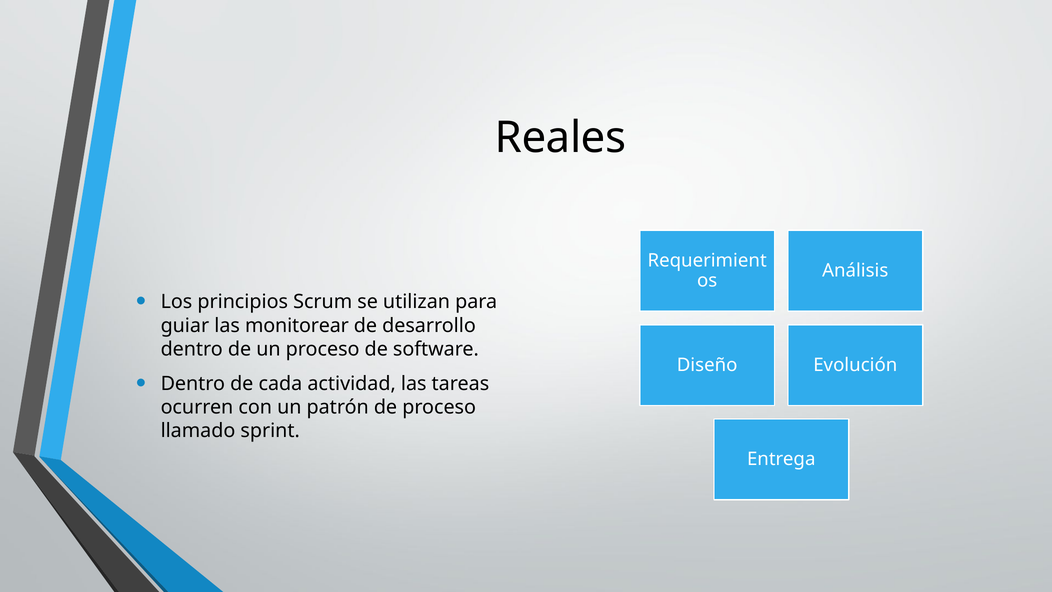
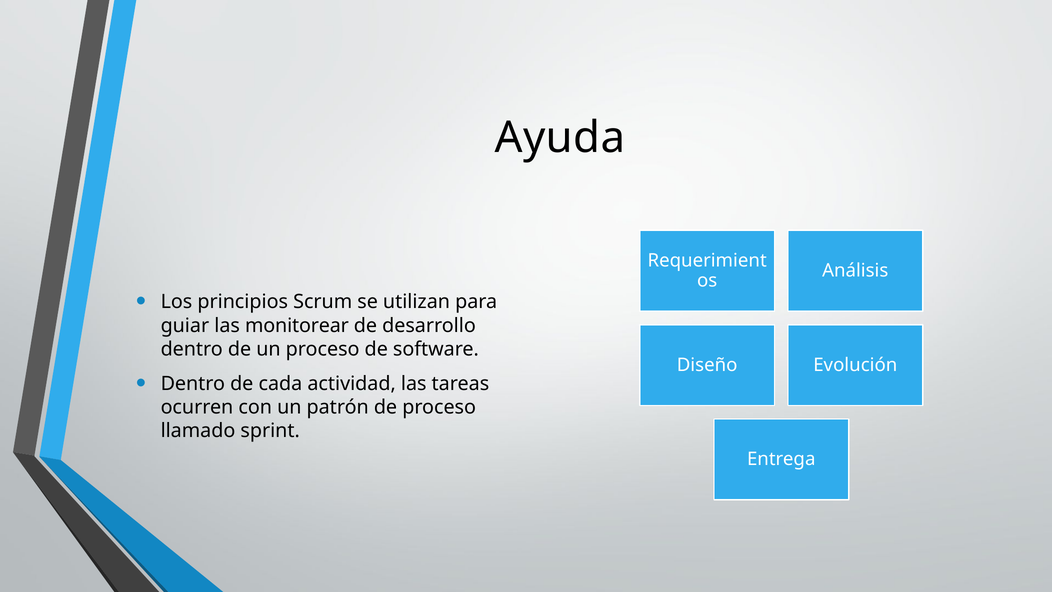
Reales: Reales -> Ayuda
